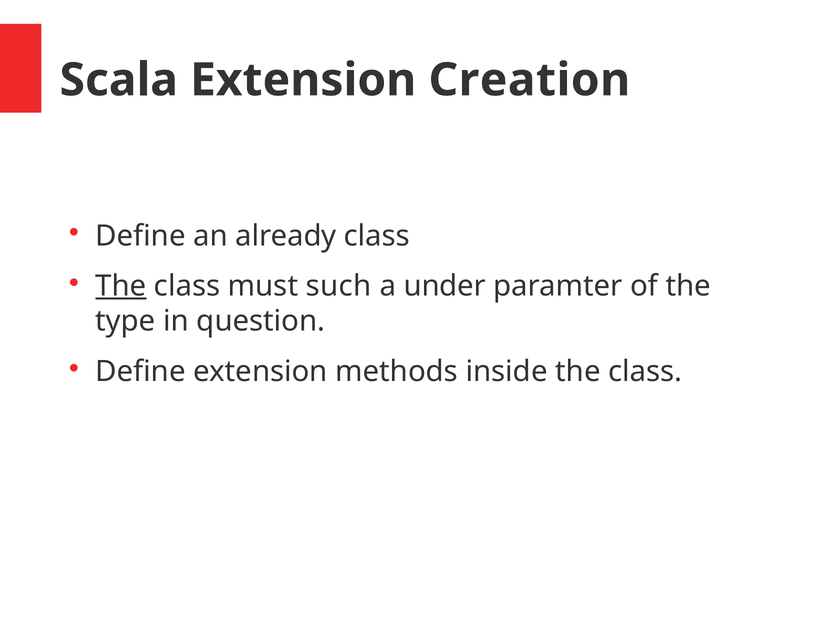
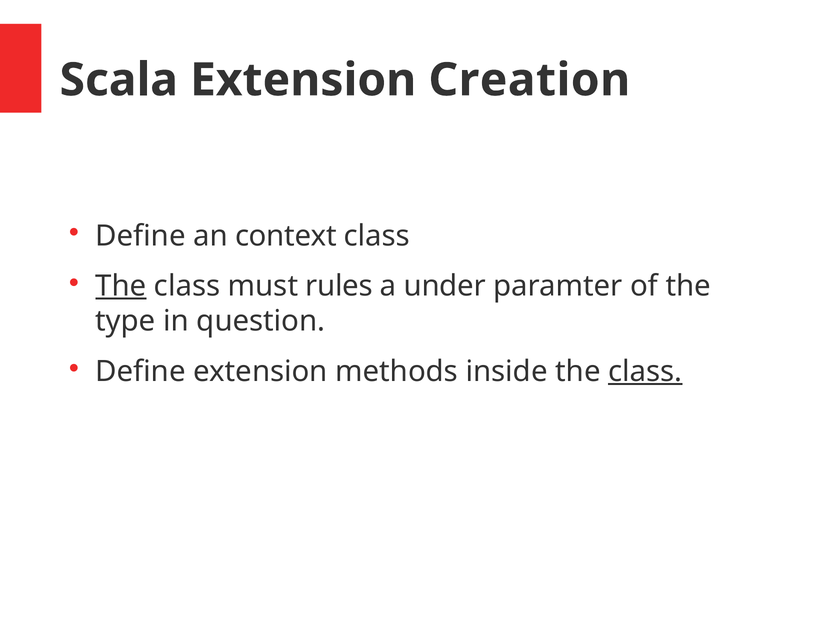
already: already -> context
such: such -> rules
class at (645, 372) underline: none -> present
